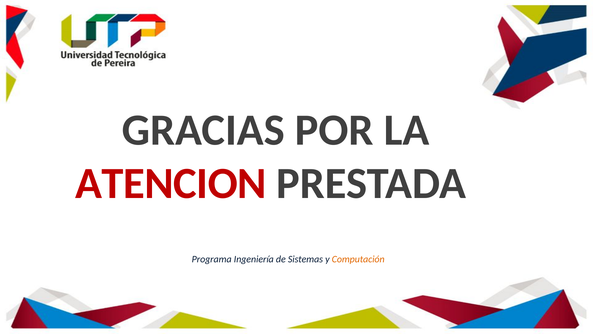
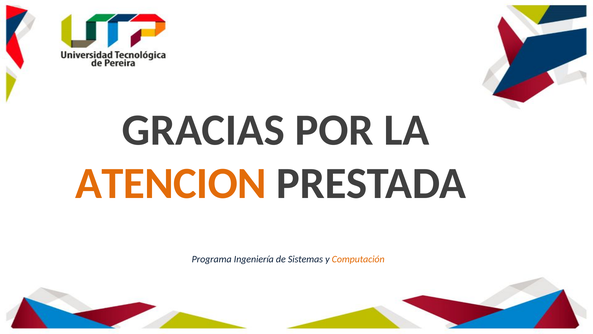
ATENCION colour: red -> orange
